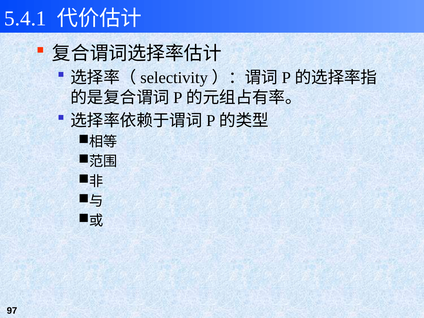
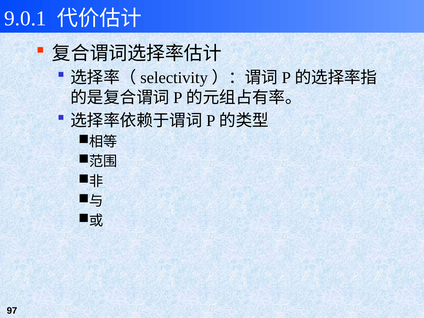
5.4.1: 5.4.1 -> 9.0.1
